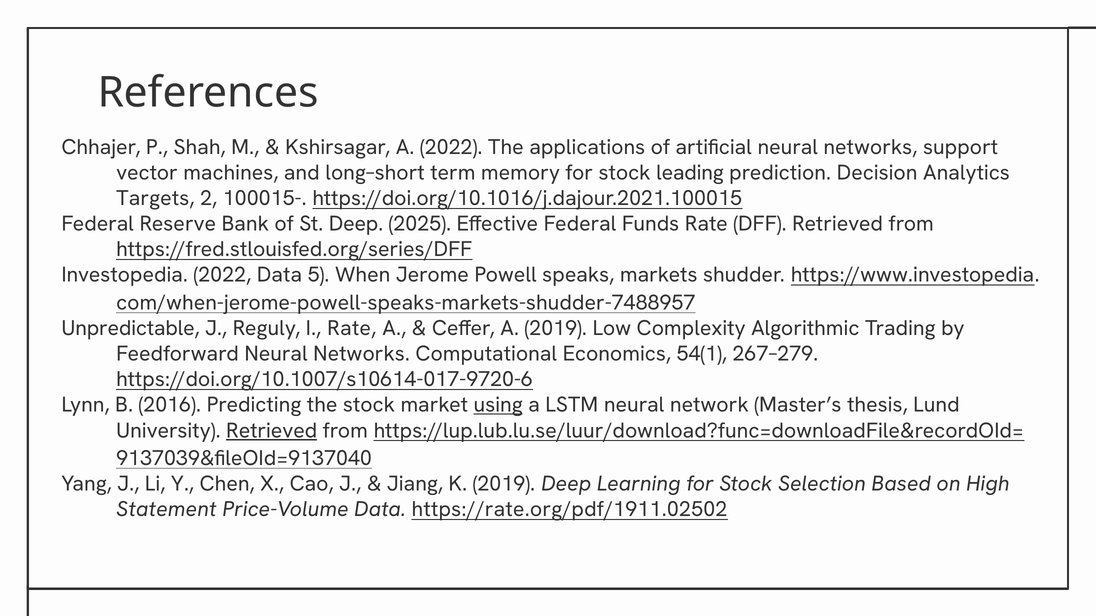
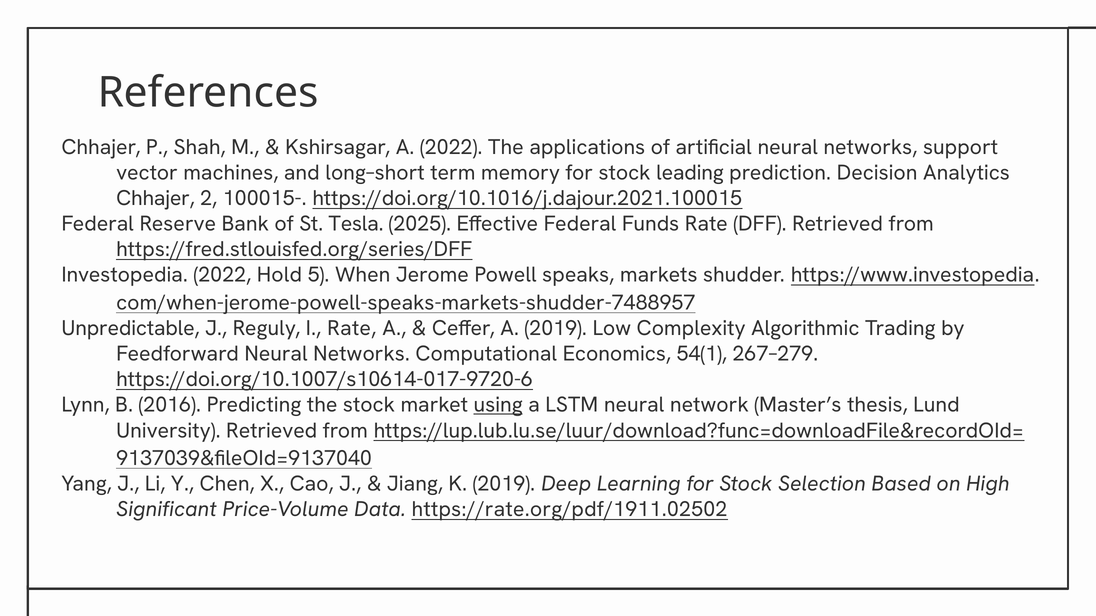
Targets at (155, 198): Targets -> Chhajer
St Deep: Deep -> Tesla
2022 Data: Data -> Hold
Retrieved at (272, 431) underline: present -> none
Statement: Statement -> Significant
